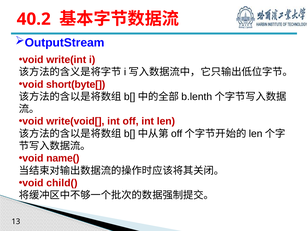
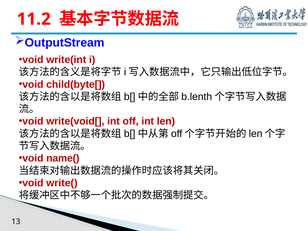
40.2: 40.2 -> 11.2
short(byte[: short(byte[ -> child(byte[
child(: child( -> write(
